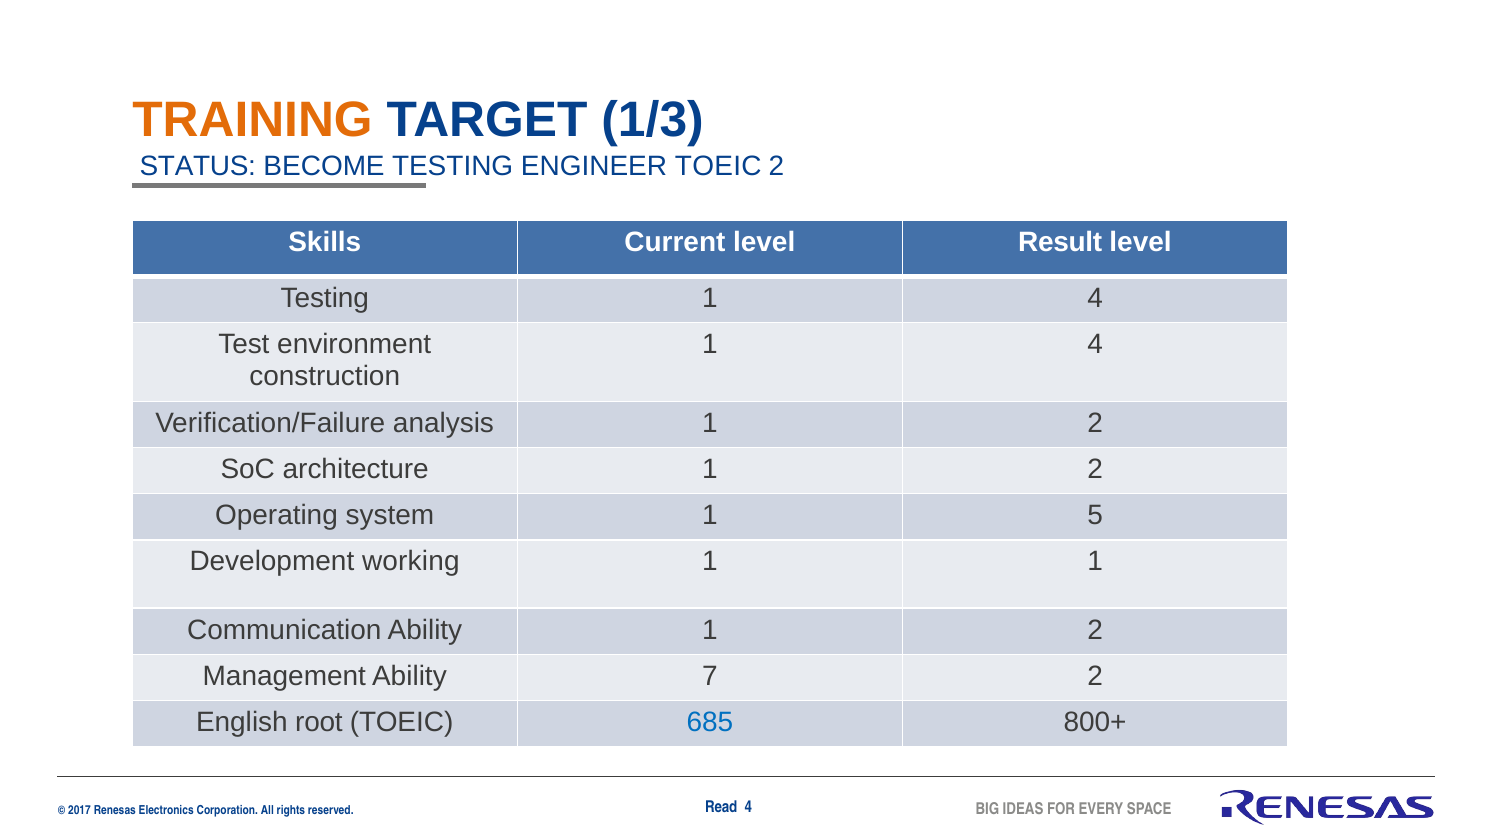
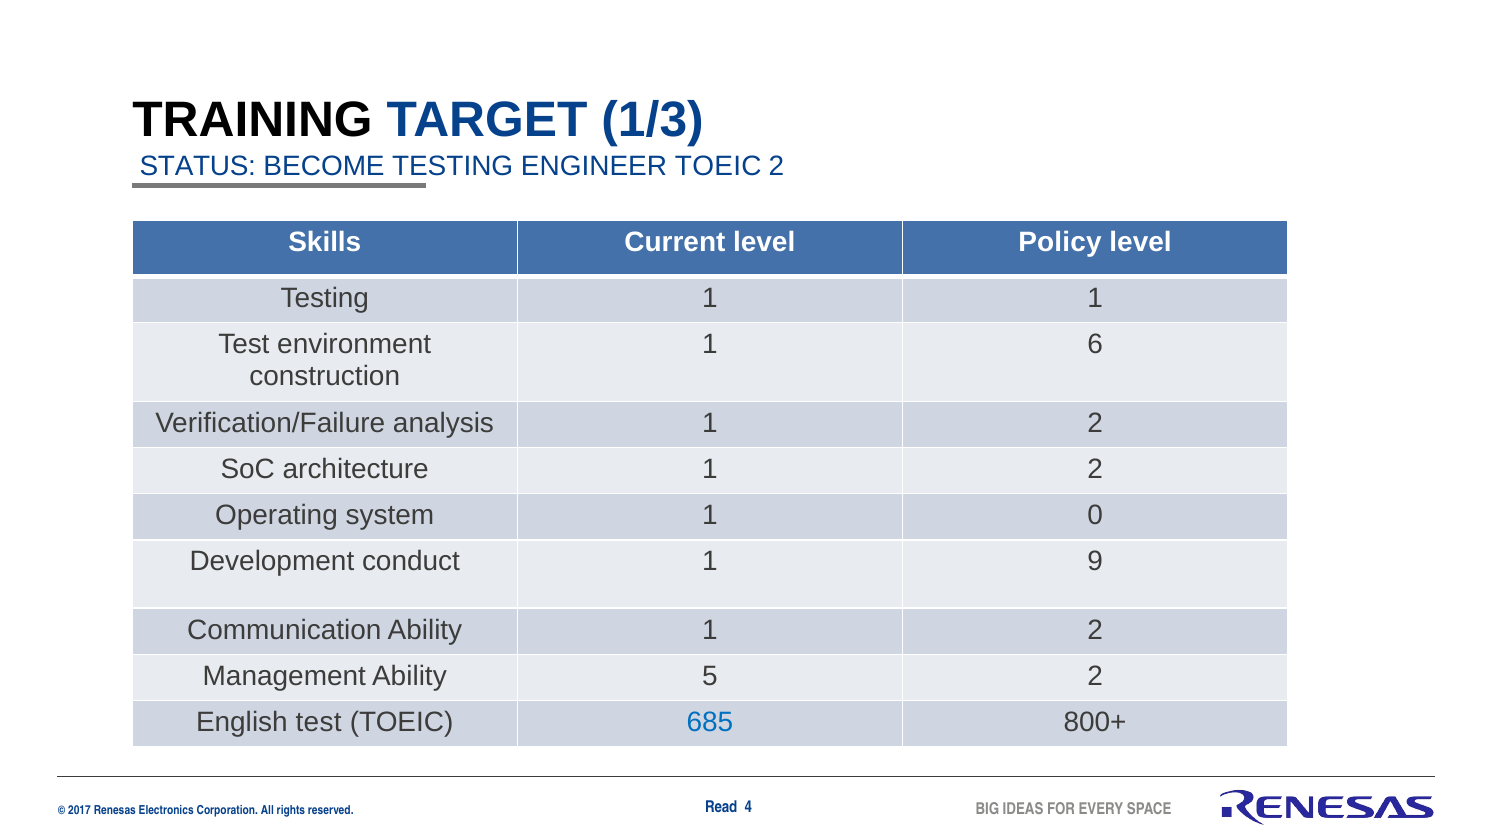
TRAINING colour: orange -> black
Result: Result -> Policy
Testing 1 4: 4 -> 1
4 at (1095, 344): 4 -> 6
5: 5 -> 0
working: working -> conduct
1 1: 1 -> 9
7: 7 -> 5
English root: root -> test
